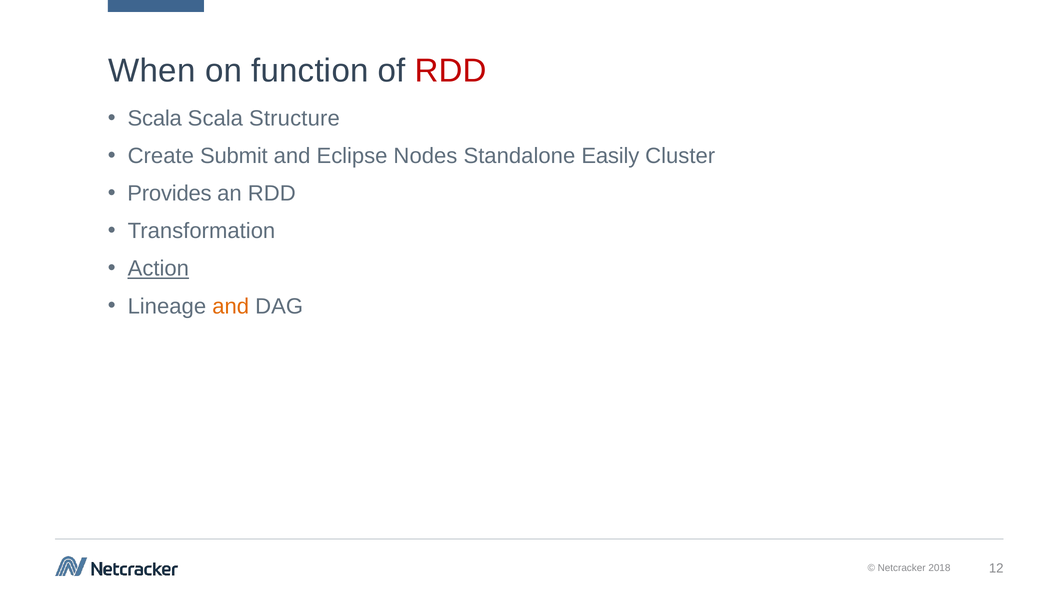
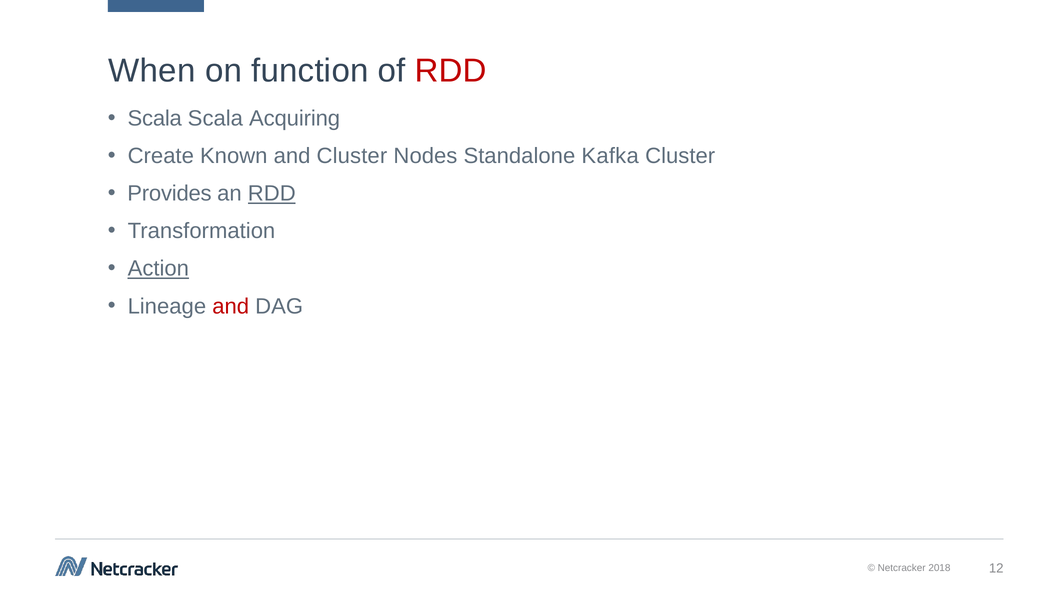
Structure: Structure -> Acquiring
Submit: Submit -> Known
and Eclipse: Eclipse -> Cluster
Easily: Easily -> Kafka
RDD at (272, 193) underline: none -> present
and at (231, 306) colour: orange -> red
